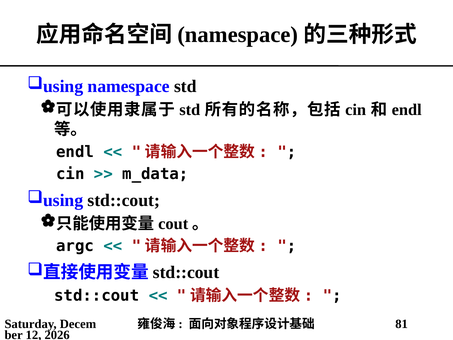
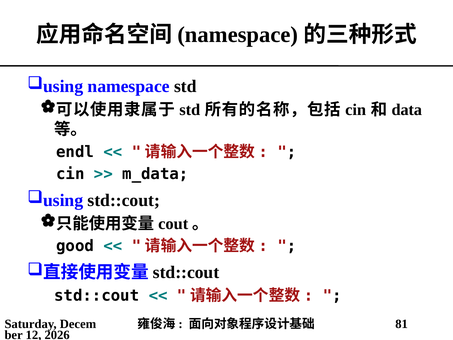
endl at (407, 110): endl -> data
argc: argc -> good
